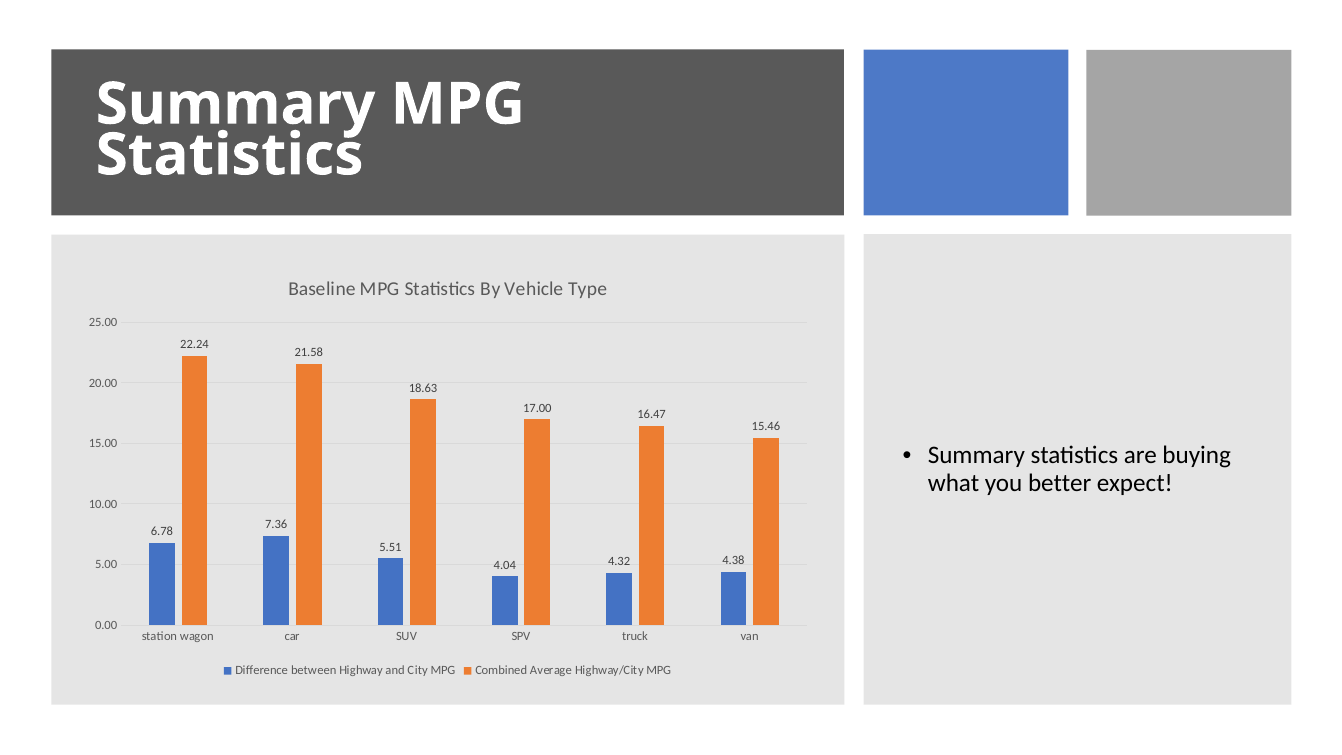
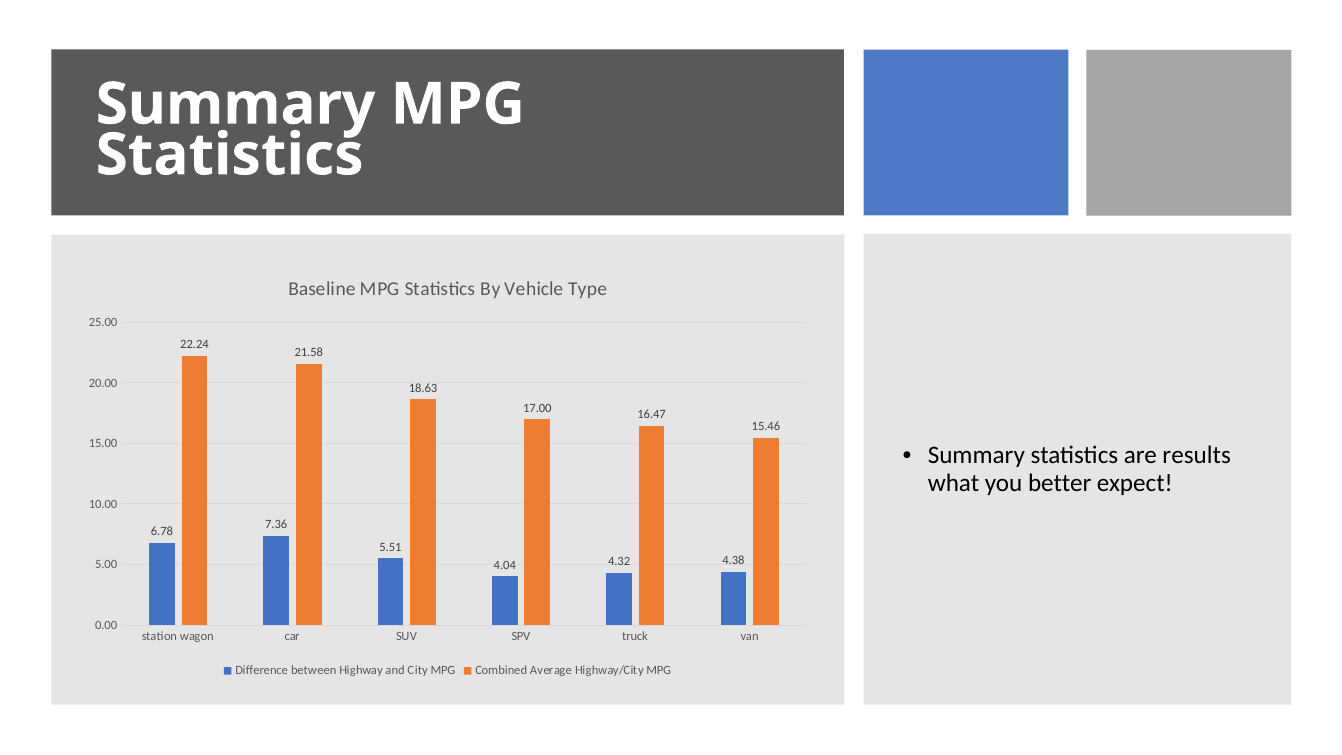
buying: buying -> results
